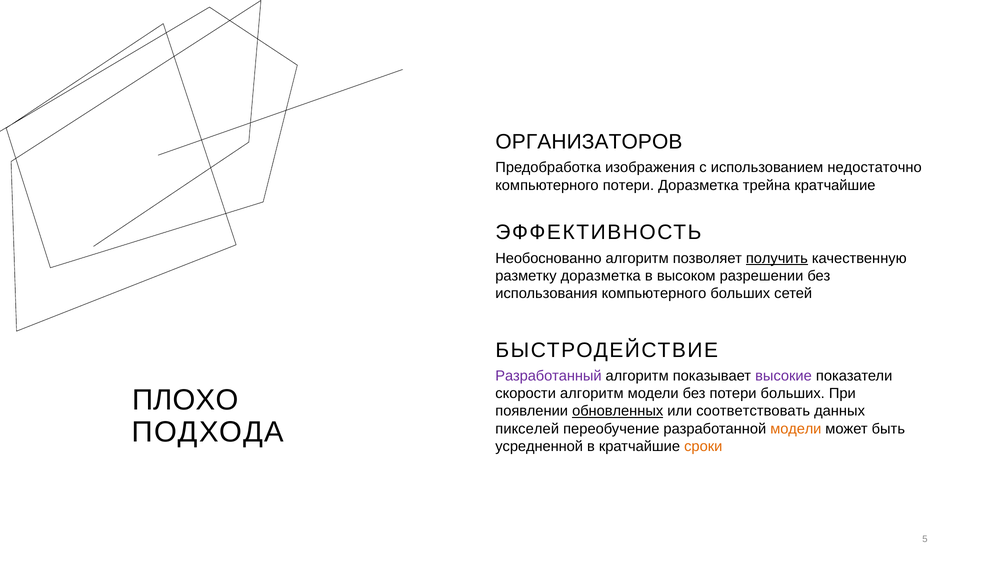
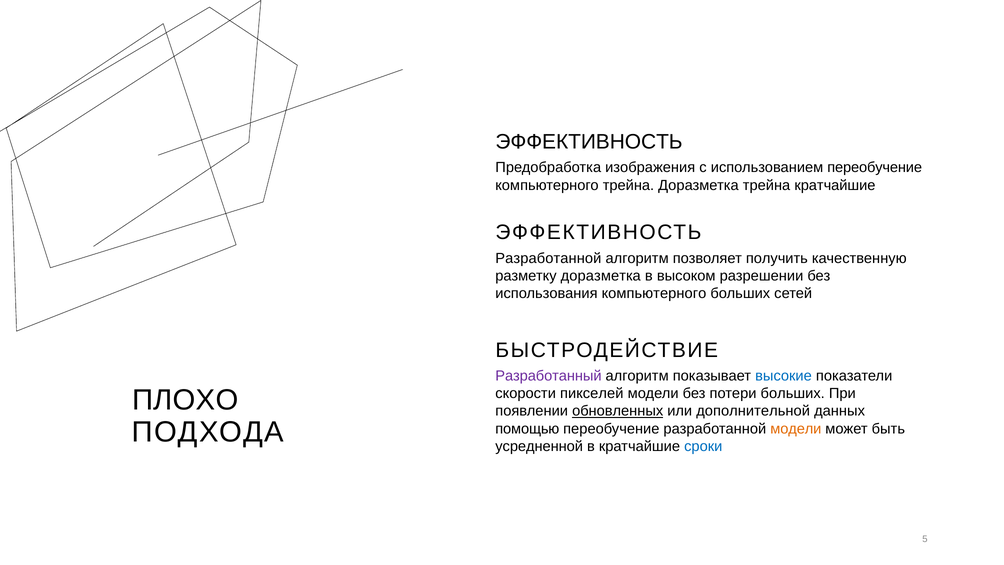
ОРГАНИЗАТОРОВ at (589, 142): ОРГАНИЗАТОРОВ -> ЭФФЕКТИВНОСТЬ
использованием недостаточно: недостаточно -> переобучение
компьютерного потери: потери -> трейна
Необоснованно at (548, 258): Необоснованно -> Разработанной
получить underline: present -> none
высокие colour: purple -> blue
скорости алгоритм: алгоритм -> пикселей
соответствовать: соответствовать -> дополнительной
пикселей: пикселей -> помощью
сроки colour: orange -> blue
